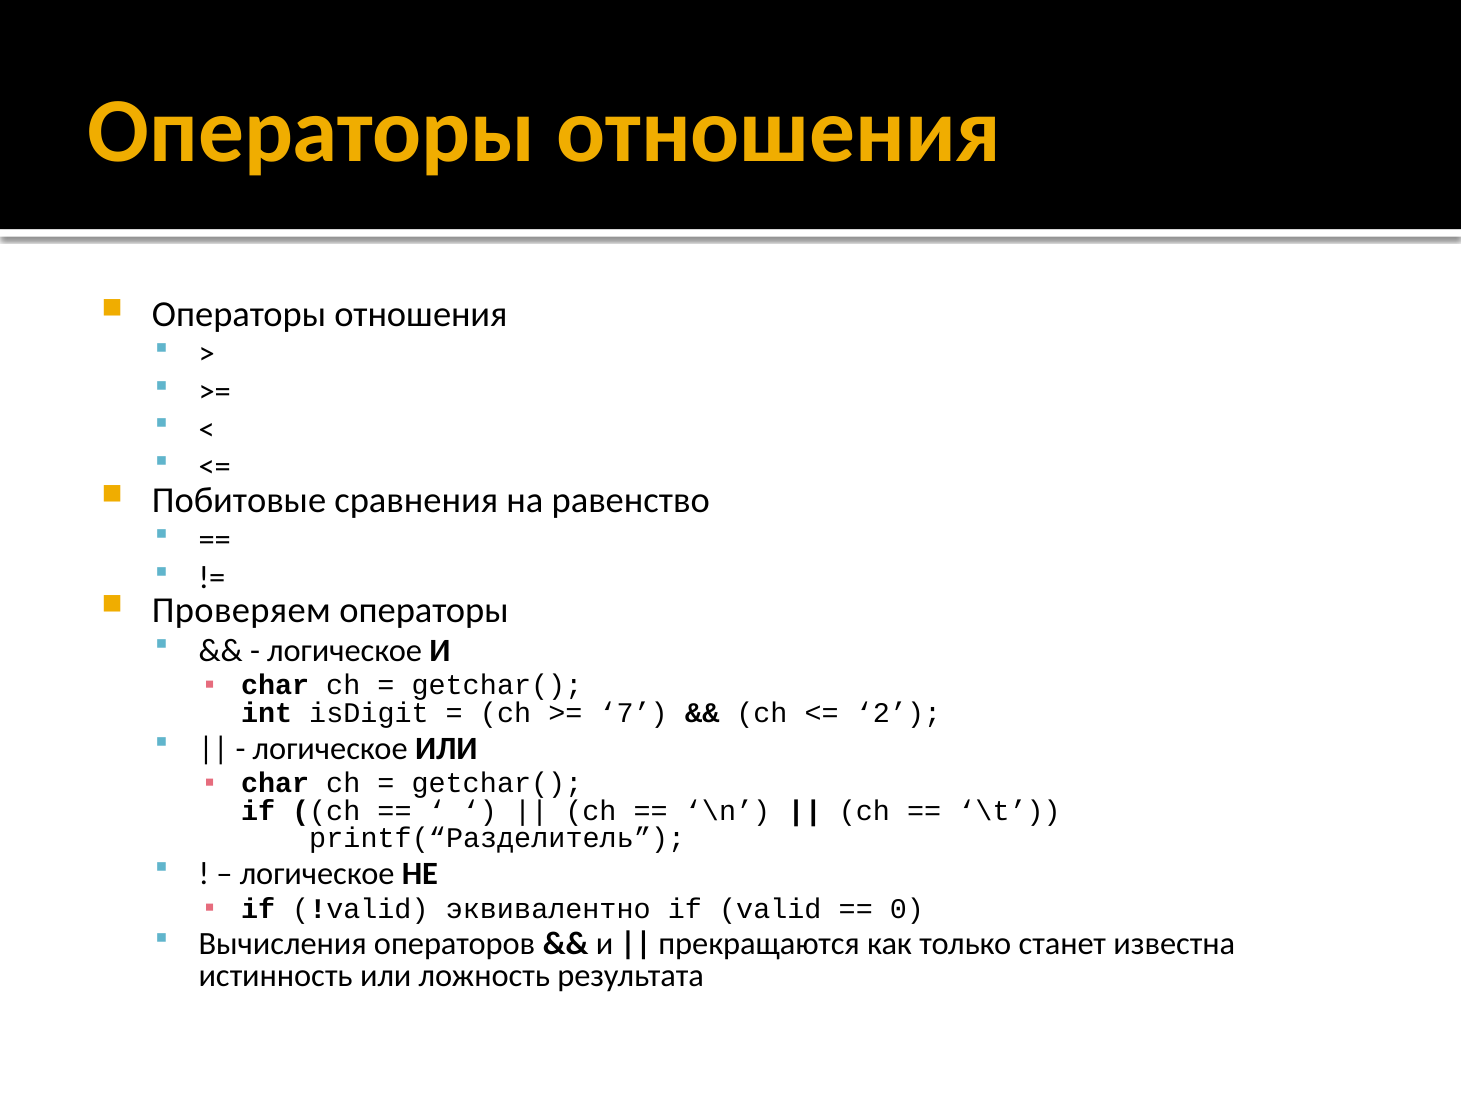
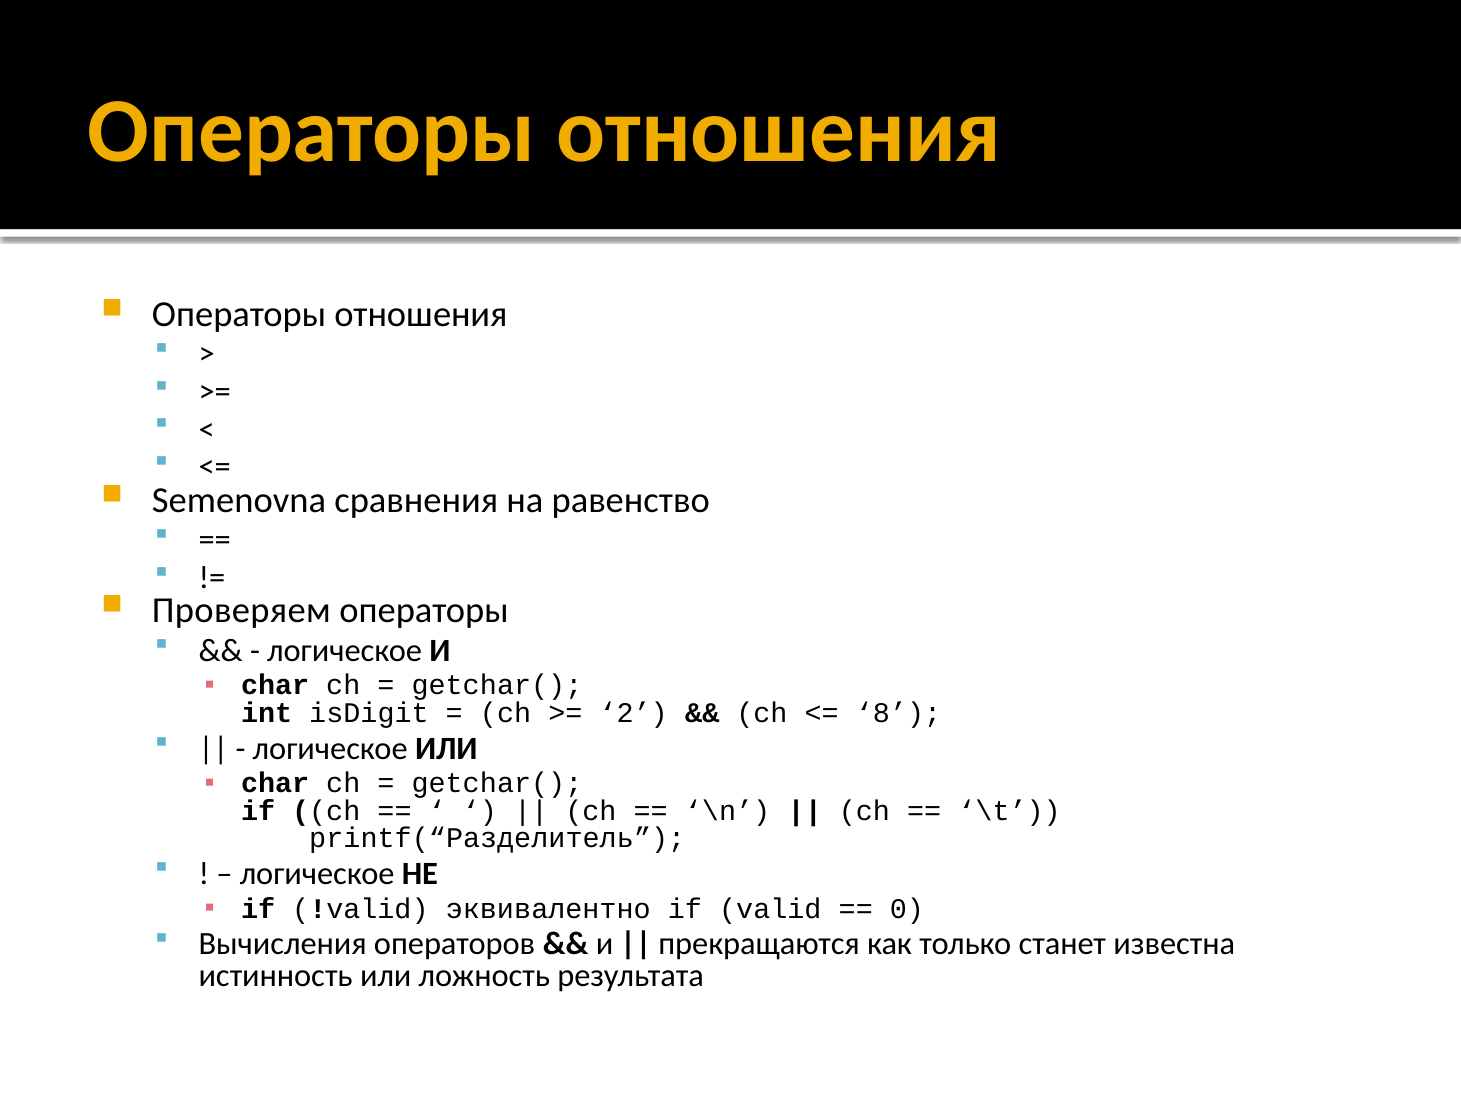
Побитовые: Побитовые -> Semenovna
7: 7 -> 2
2: 2 -> 8
